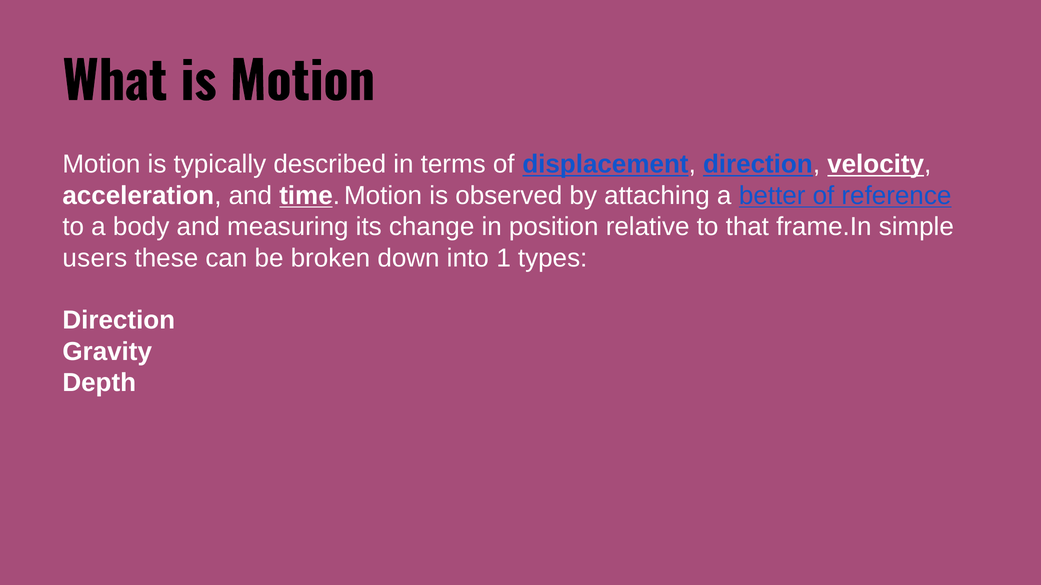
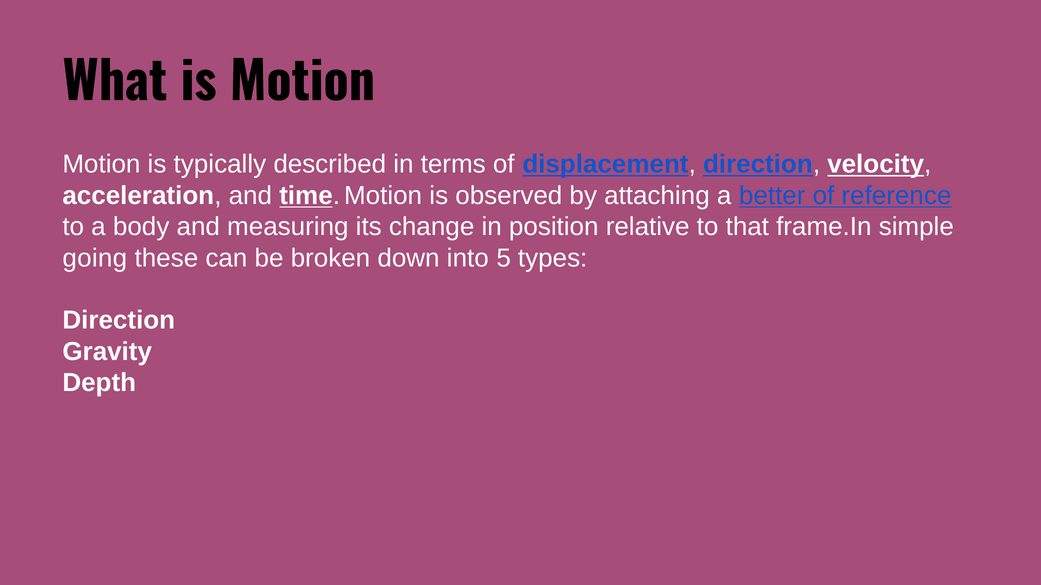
users: users -> going
1: 1 -> 5
